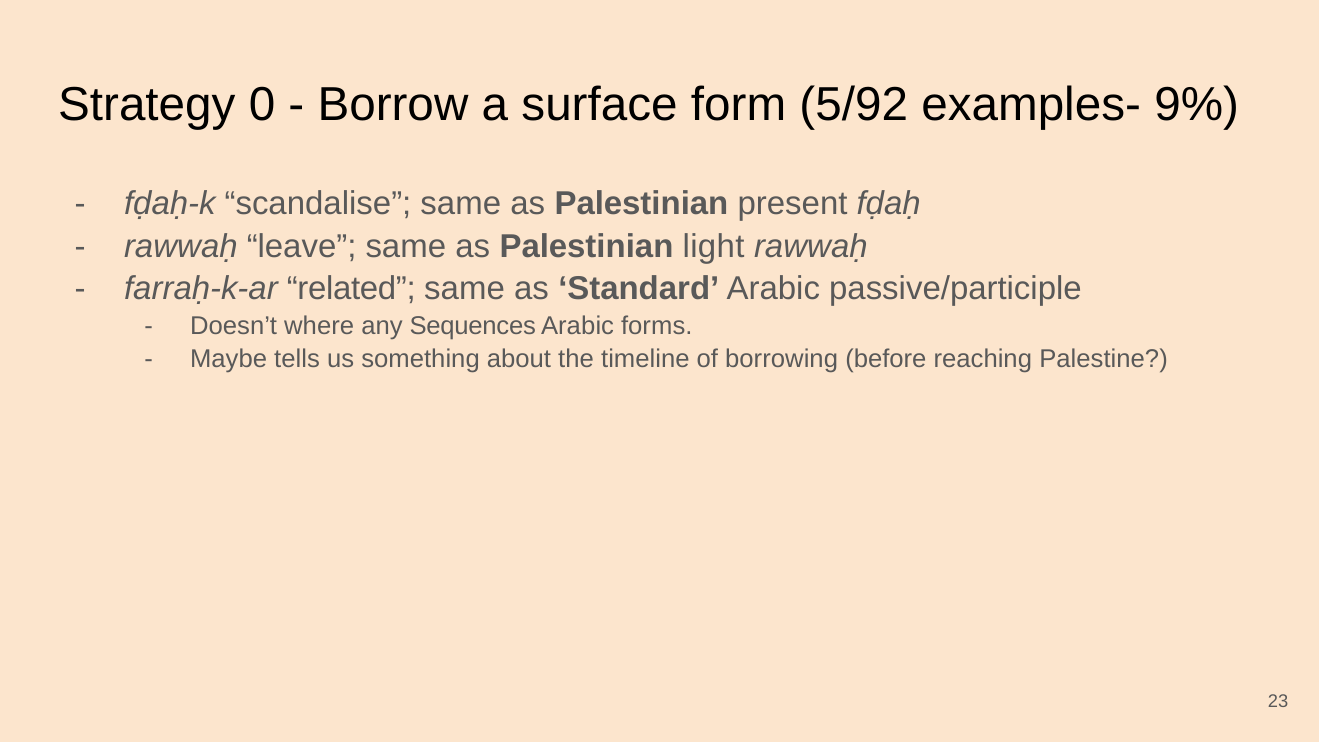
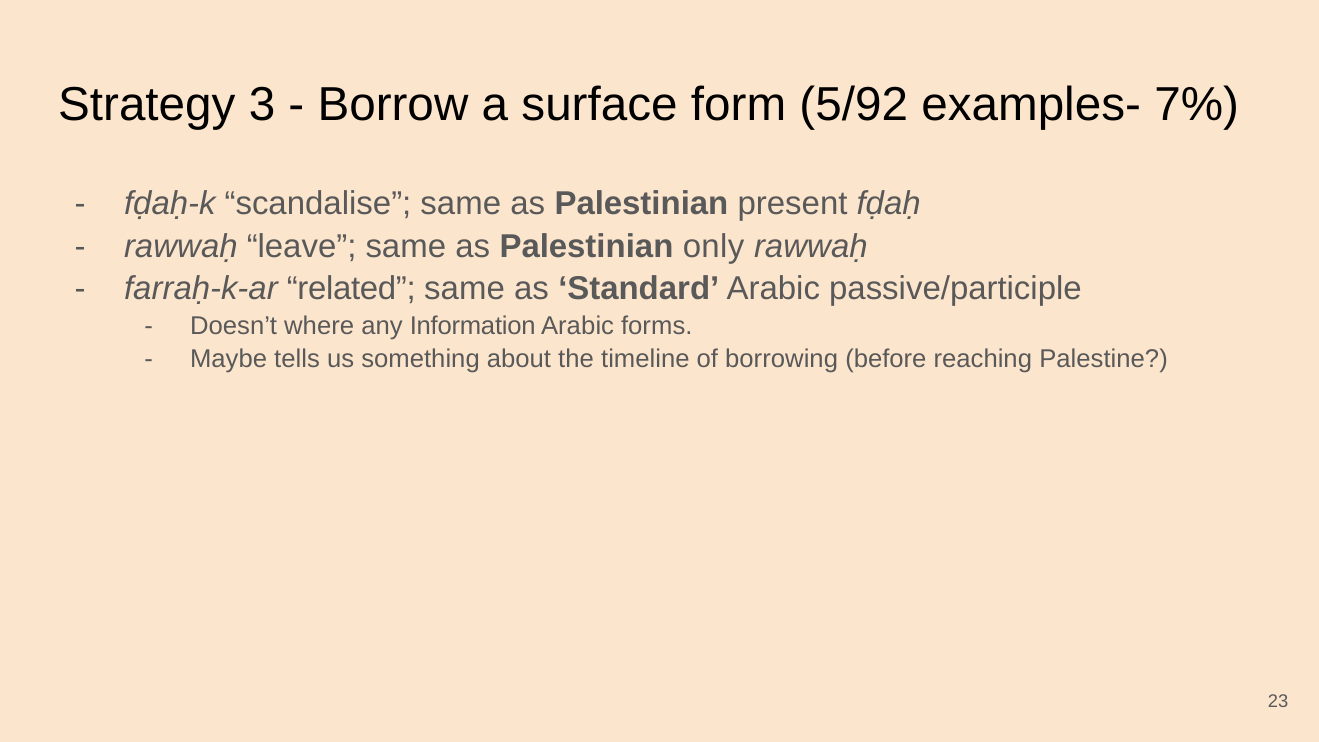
0: 0 -> 3
9%: 9% -> 7%
light: light -> only
Sequences: Sequences -> Information
